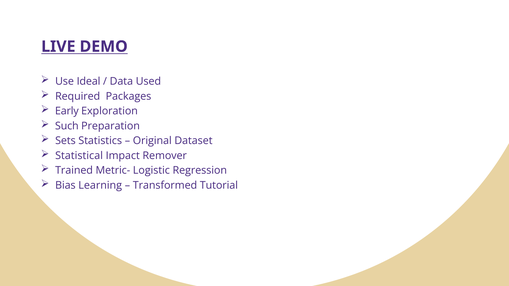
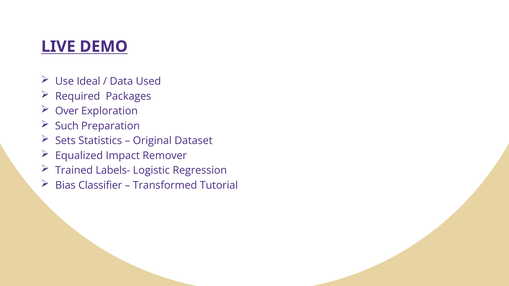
Early: Early -> Over
Statistical: Statistical -> Equalized
Metric-: Metric- -> Labels-
Learning: Learning -> Classifier
